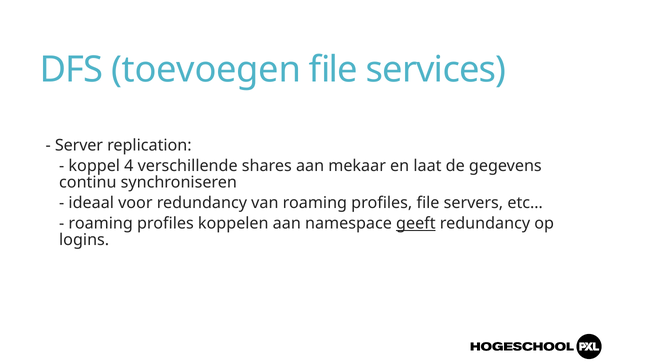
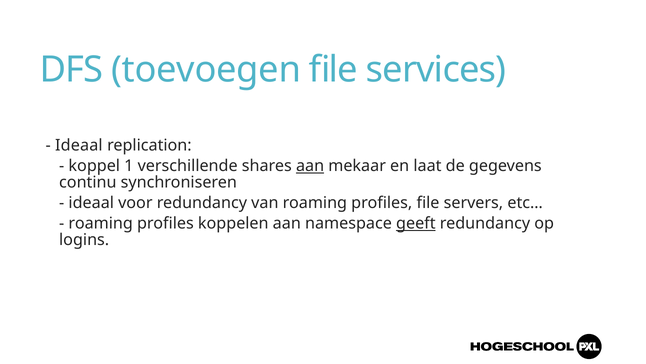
Server at (79, 145): Server -> Ideaal
4: 4 -> 1
aan at (310, 166) underline: none -> present
